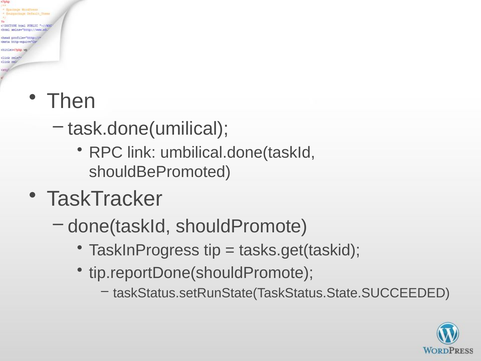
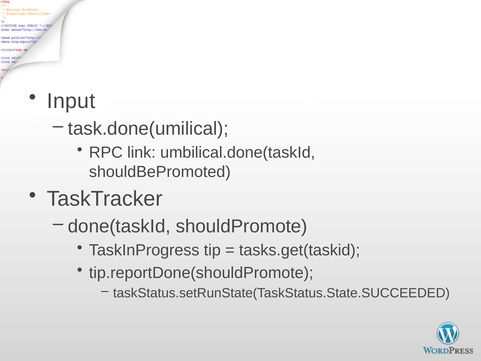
Then: Then -> Input
